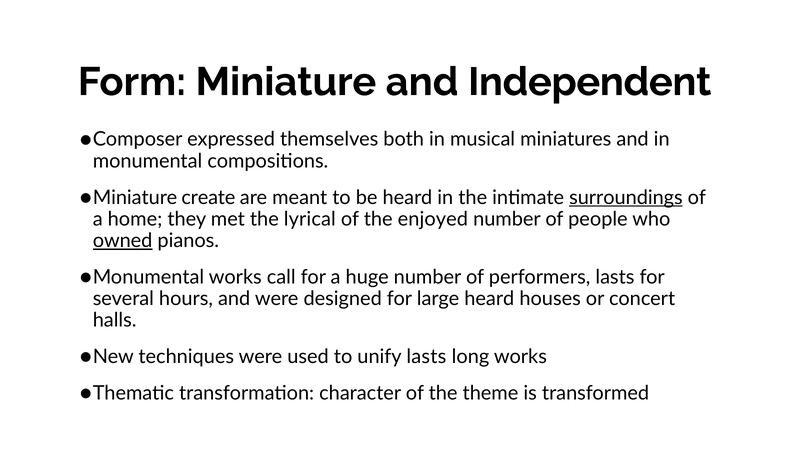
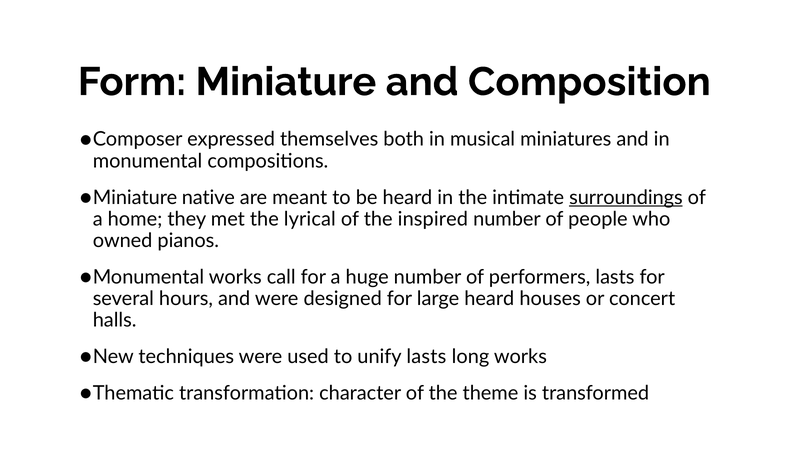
Independent: Independent -> Composition
create: create -> native
enjoyed: enjoyed -> inspired
owned underline: present -> none
